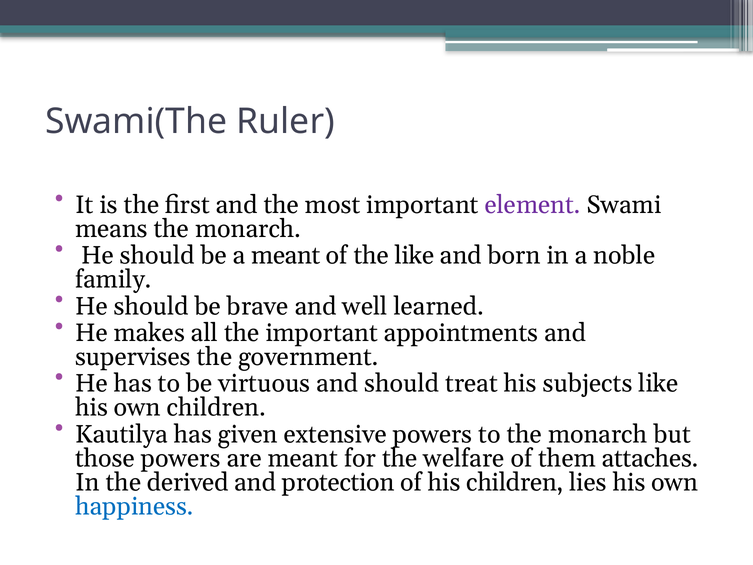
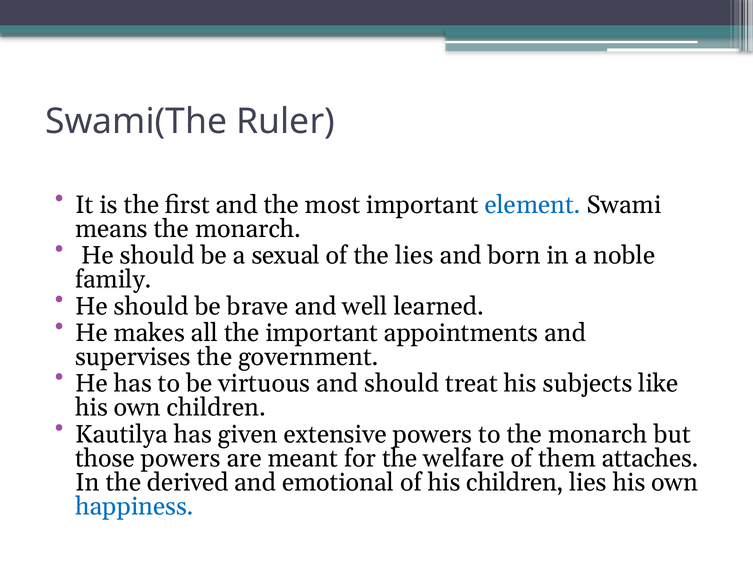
element colour: purple -> blue
a meant: meant -> sexual
the like: like -> lies
protection: protection -> emotional
